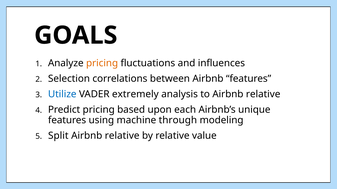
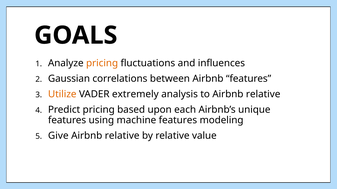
Selection: Selection -> Gaussian
Utilize colour: blue -> orange
machine through: through -> features
Split: Split -> Give
